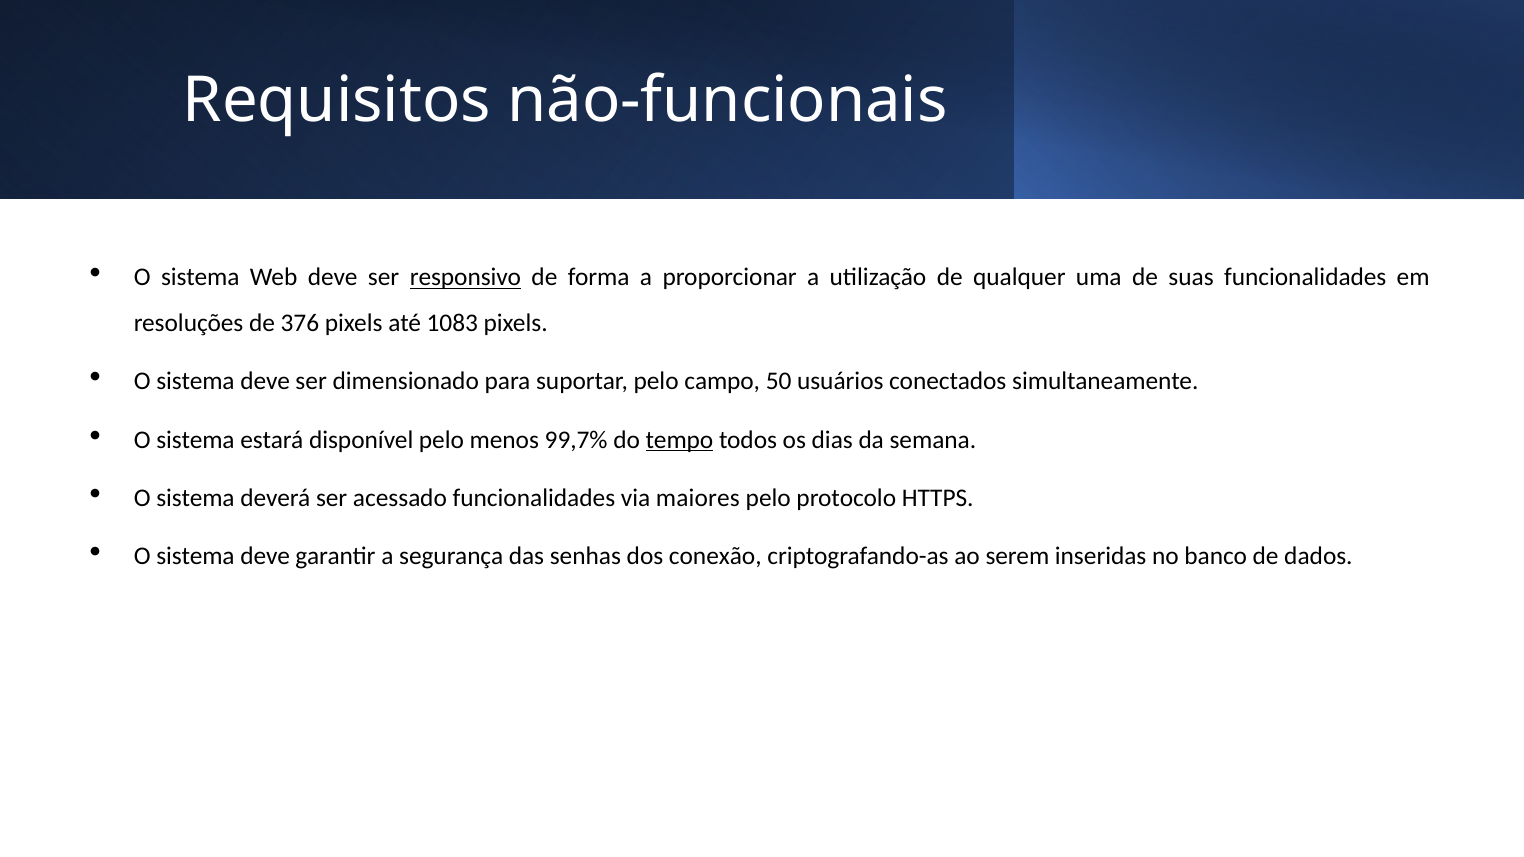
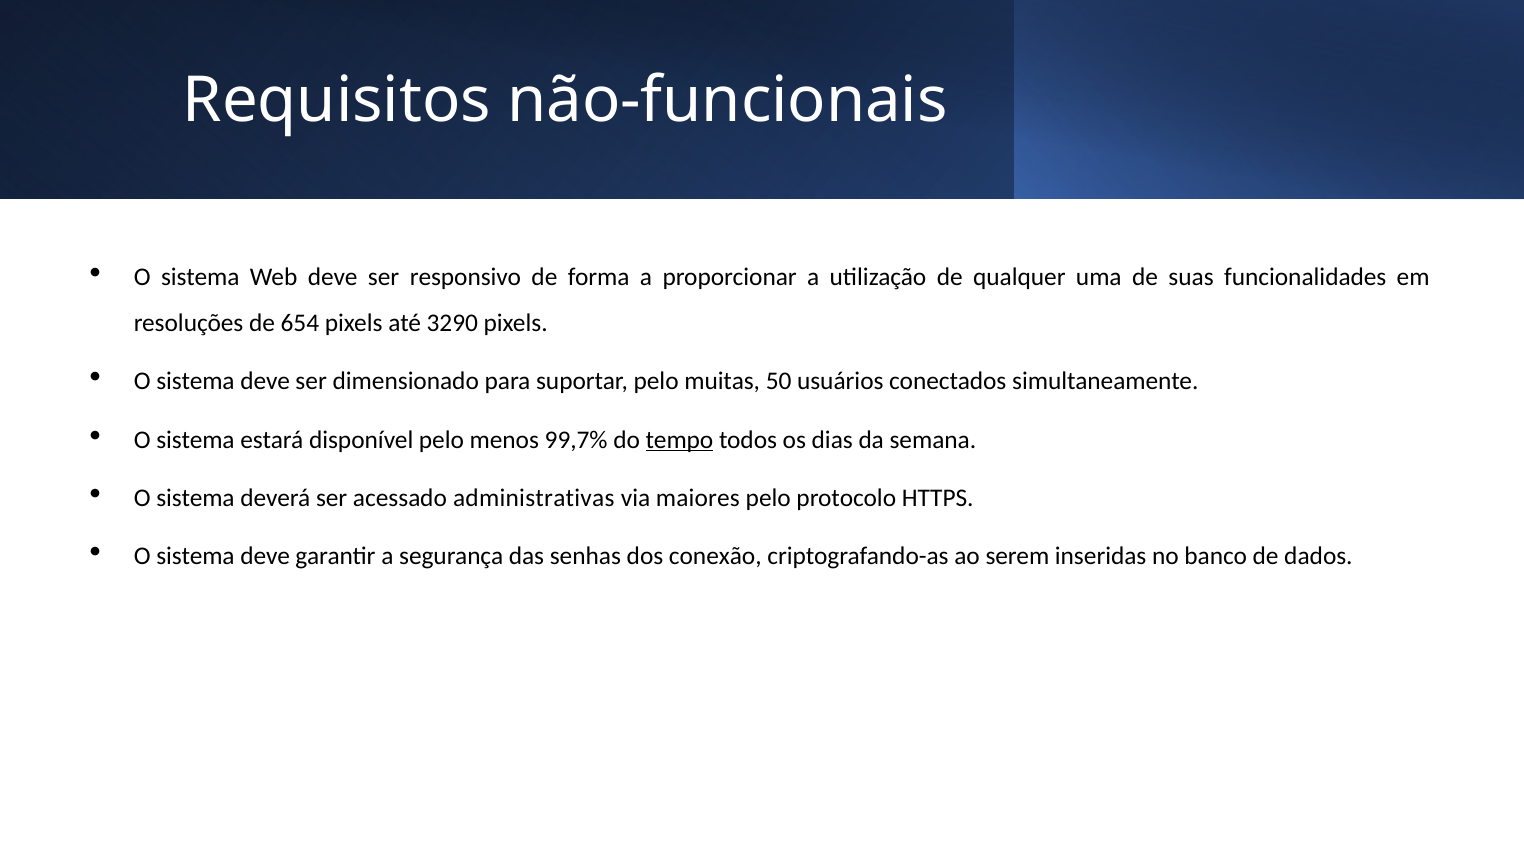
responsivo underline: present -> none
376: 376 -> 654
1083: 1083 -> 3290
campo: campo -> muitas
acessado funcionalidades: funcionalidades -> administrativas
